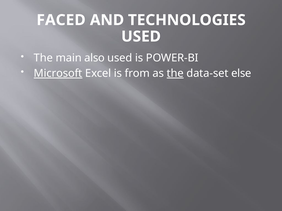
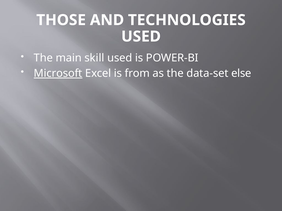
FACED: FACED -> THOSE
also: also -> skill
the at (175, 73) underline: present -> none
